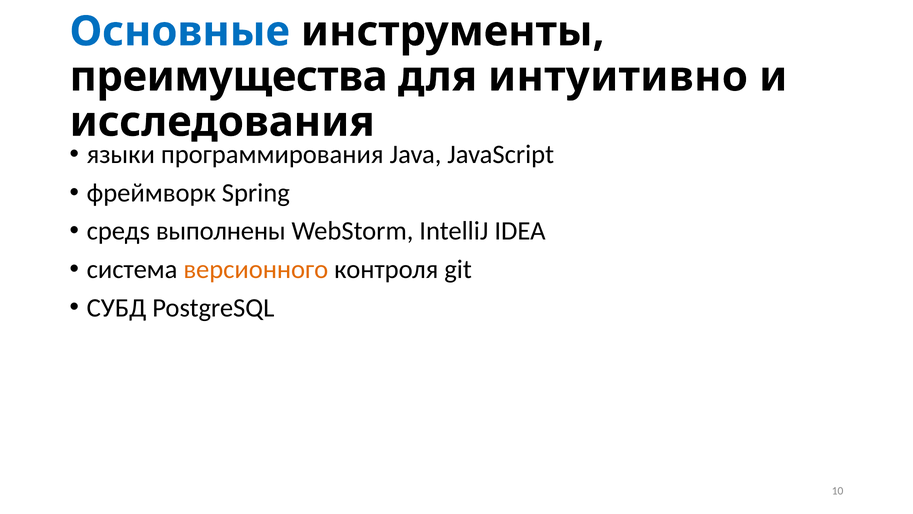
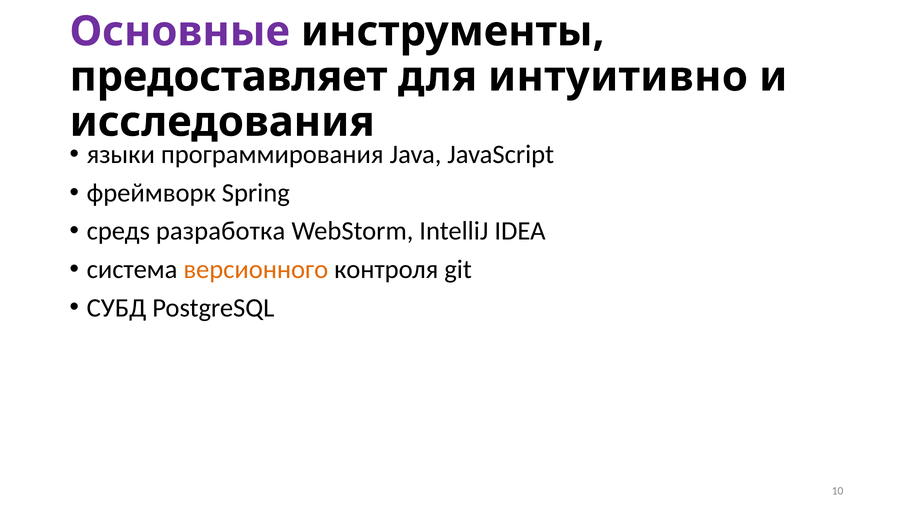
Основные colour: blue -> purple
преимущества: преимущества -> предоставляет
выполнены: выполнены -> разработка
